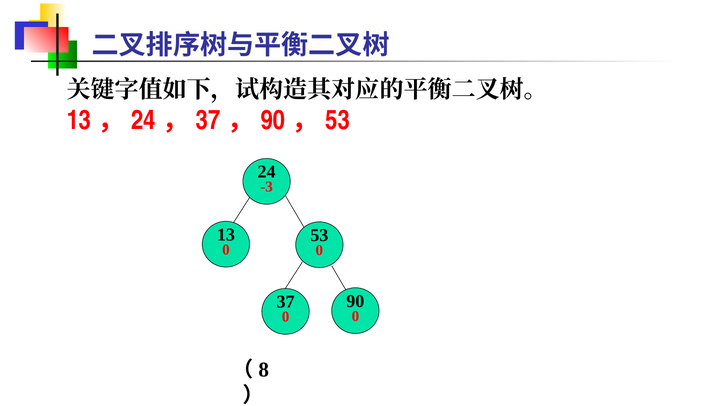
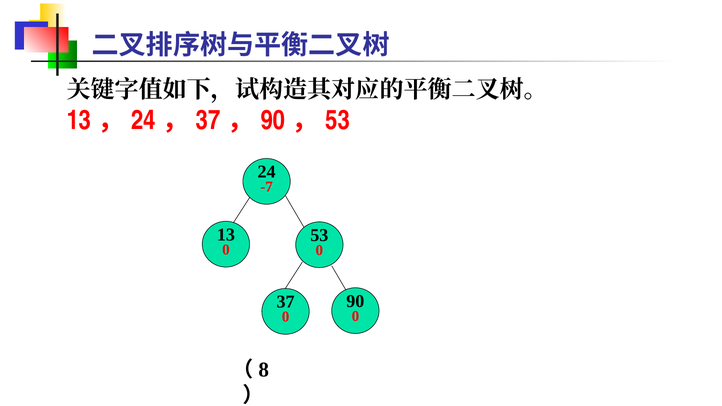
-3: -3 -> -7
